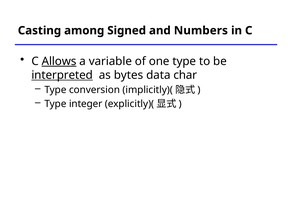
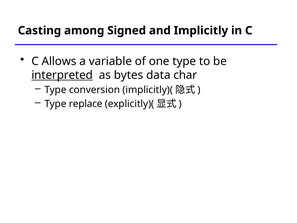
Numbers: Numbers -> Implicitly
Allows underline: present -> none
integer: integer -> replace
